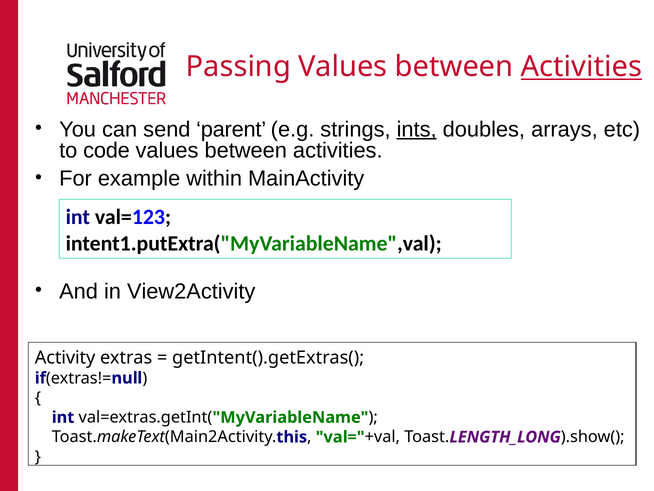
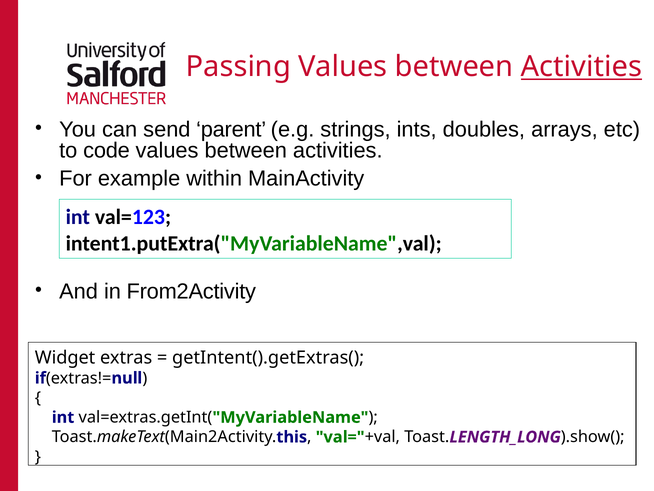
ints underline: present -> none
View2Activity: View2Activity -> From2Activity
Activity: Activity -> Widget
